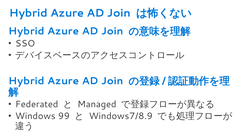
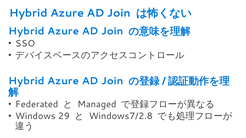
99: 99 -> 29
Windows7/8.9: Windows7/8.9 -> Windows7/2.8
